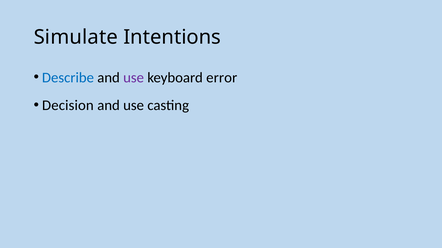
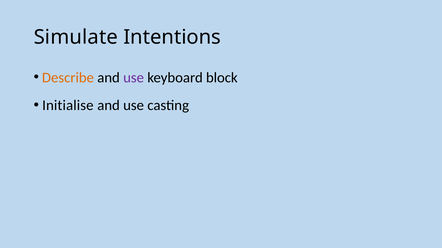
Describe colour: blue -> orange
error: error -> block
Decision: Decision -> Initialise
